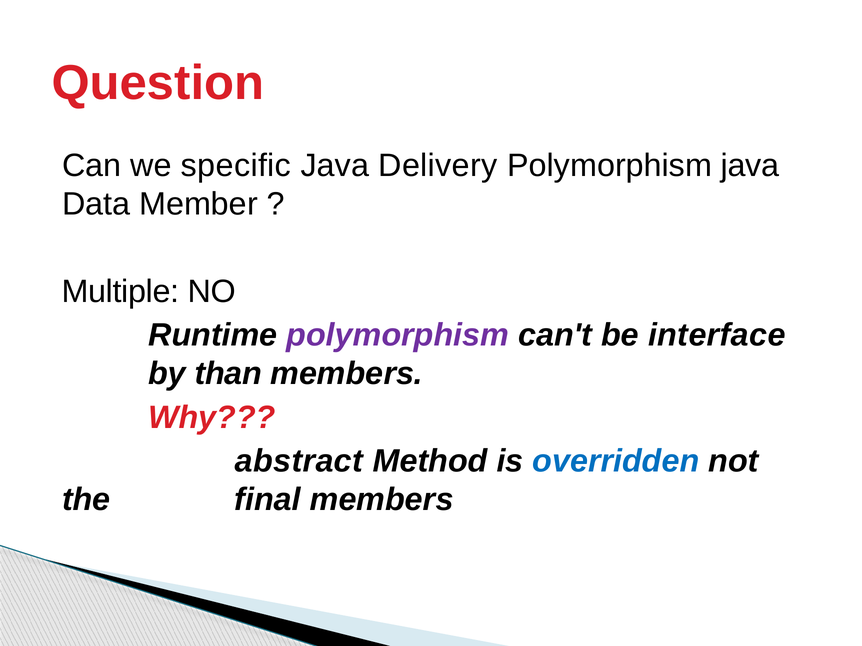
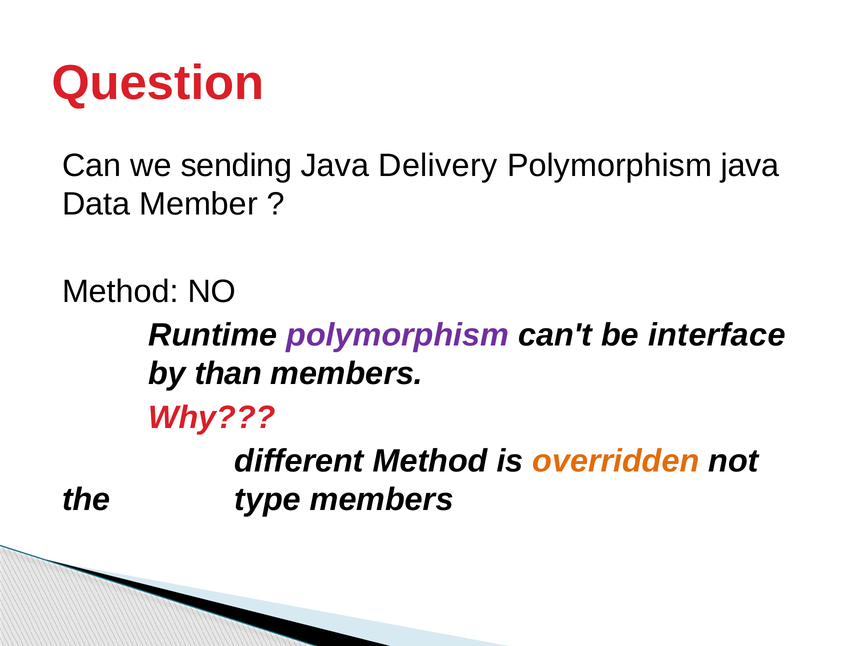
specific: specific -> sending
Multiple at (121, 292): Multiple -> Method
abstract: abstract -> different
overridden colour: blue -> orange
final: final -> type
